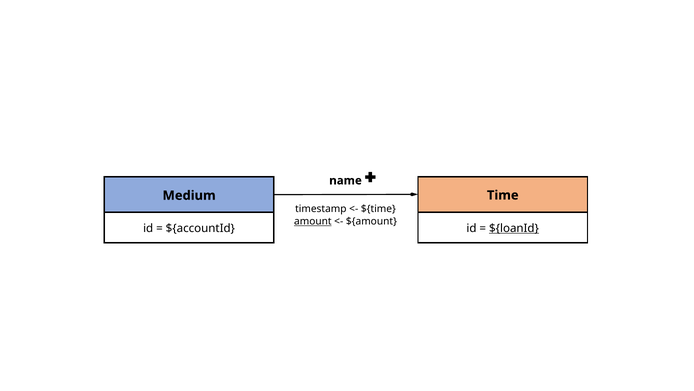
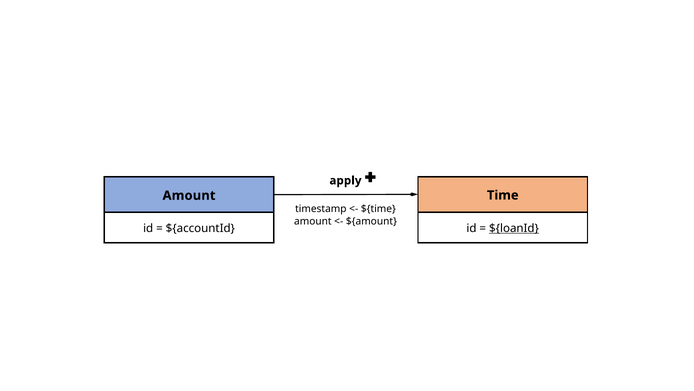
name: name -> apply
Medium at (189, 195): Medium -> Amount
amount at (313, 221) underline: present -> none
